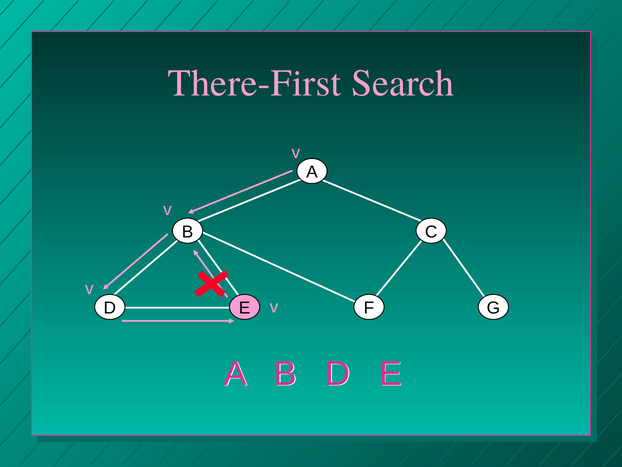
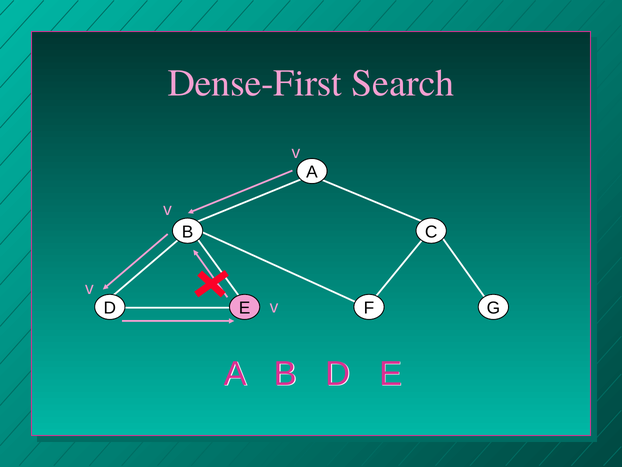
There-First: There-First -> Dense-First
